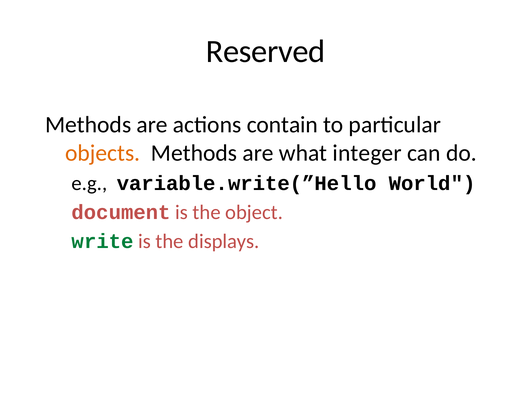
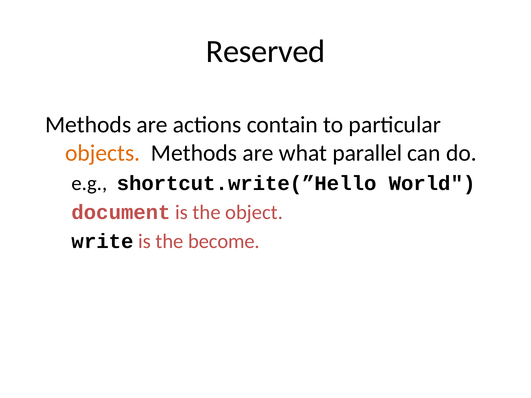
integer: integer -> parallel
variable.write(”Hello: variable.write(”Hello -> shortcut.write(”Hello
write colour: green -> black
displays: displays -> become
